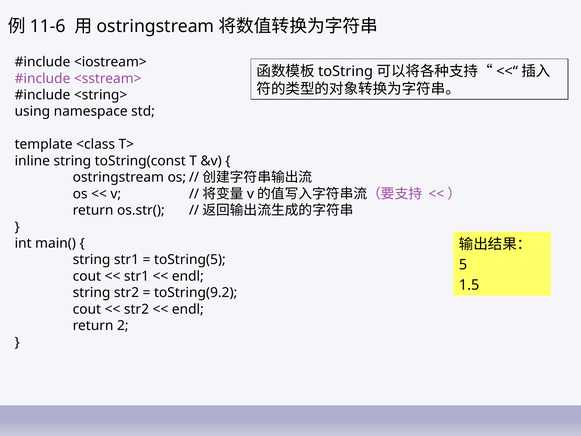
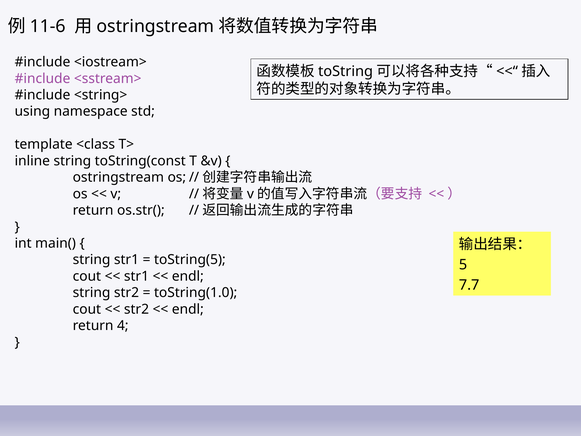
1.5: 1.5 -> 7.7
toString(9.2: toString(9.2 -> toString(1.0
2: 2 -> 4
